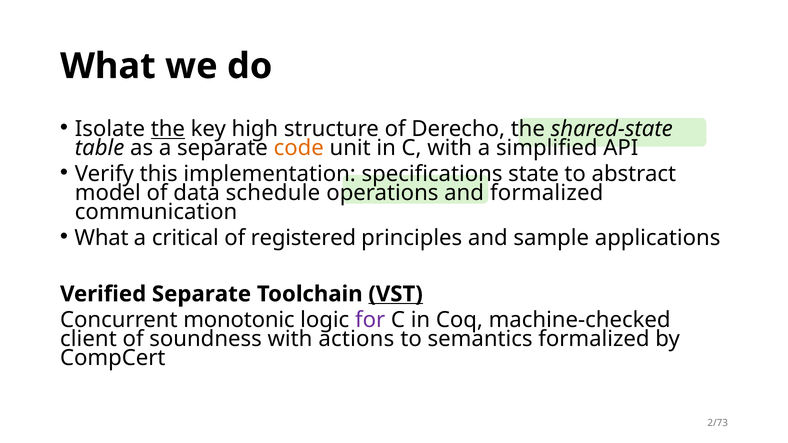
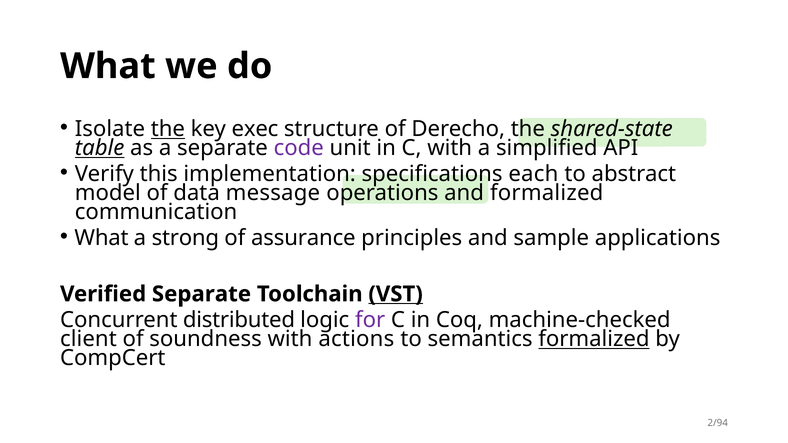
high: high -> exec
table underline: none -> present
code colour: orange -> purple
state: state -> each
schedule: schedule -> message
critical: critical -> strong
registered: registered -> assurance
monotonic: monotonic -> distributed
formalized at (594, 339) underline: none -> present
2/73: 2/73 -> 2/94
